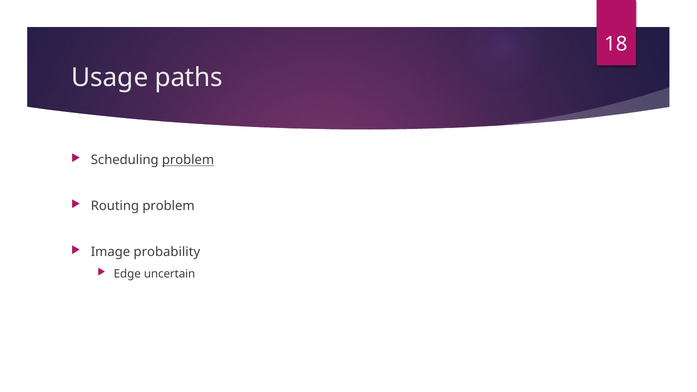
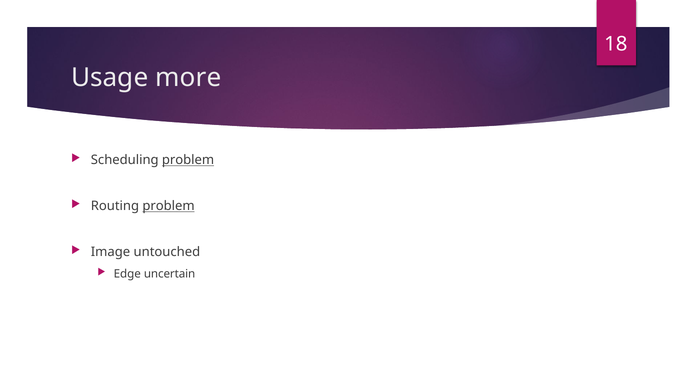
paths: paths -> more
problem at (169, 206) underline: none -> present
probability: probability -> untouched
